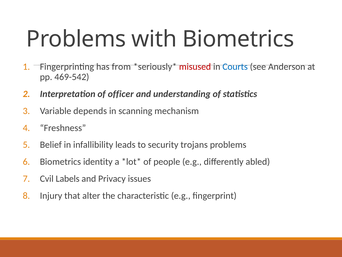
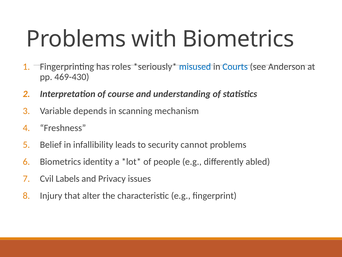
from: from -> roles
misused colour: red -> blue
469-542: 469-542 -> 469-430
officer: officer -> course
trojans: trojans -> cannot
